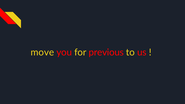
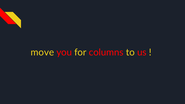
previous: previous -> columns
